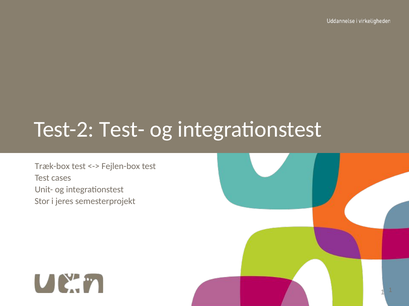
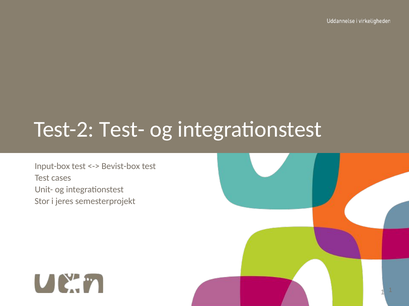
Træk-box: Træk-box -> Input-box
Fejlen-box: Fejlen-box -> Bevist-box
